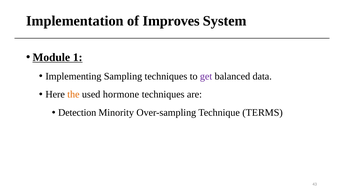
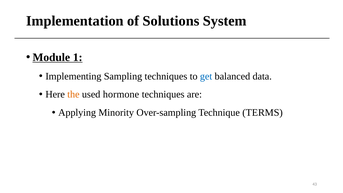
Improves: Improves -> Solutions
get colour: purple -> blue
Detection: Detection -> Applying
